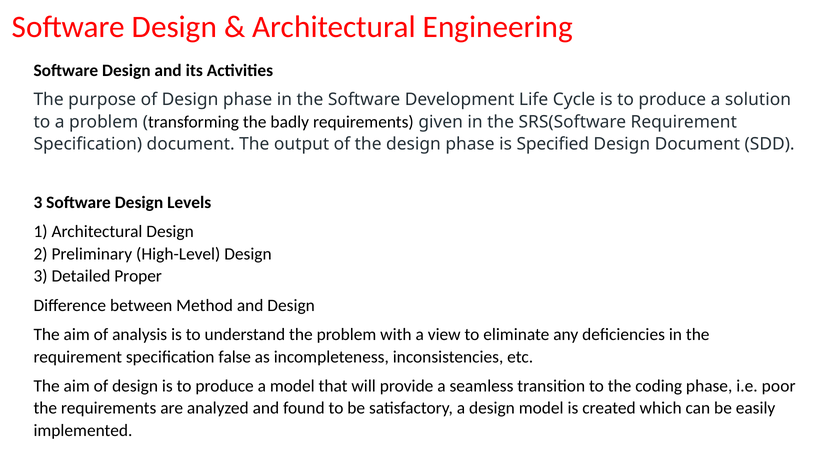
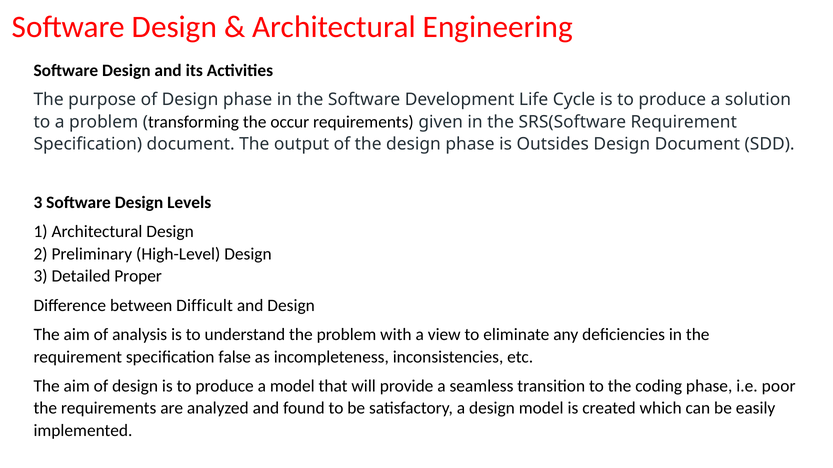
badly: badly -> occur
Specified: Specified -> Outsides
Method: Method -> Difficult
